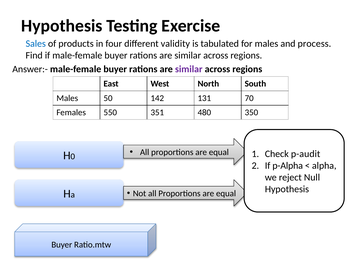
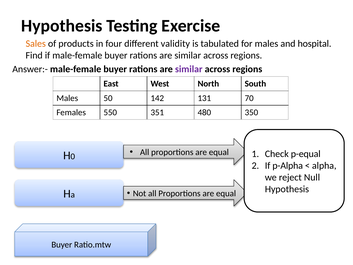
Sales colour: blue -> orange
process: process -> hospital
p-audit: p-audit -> p-equal
